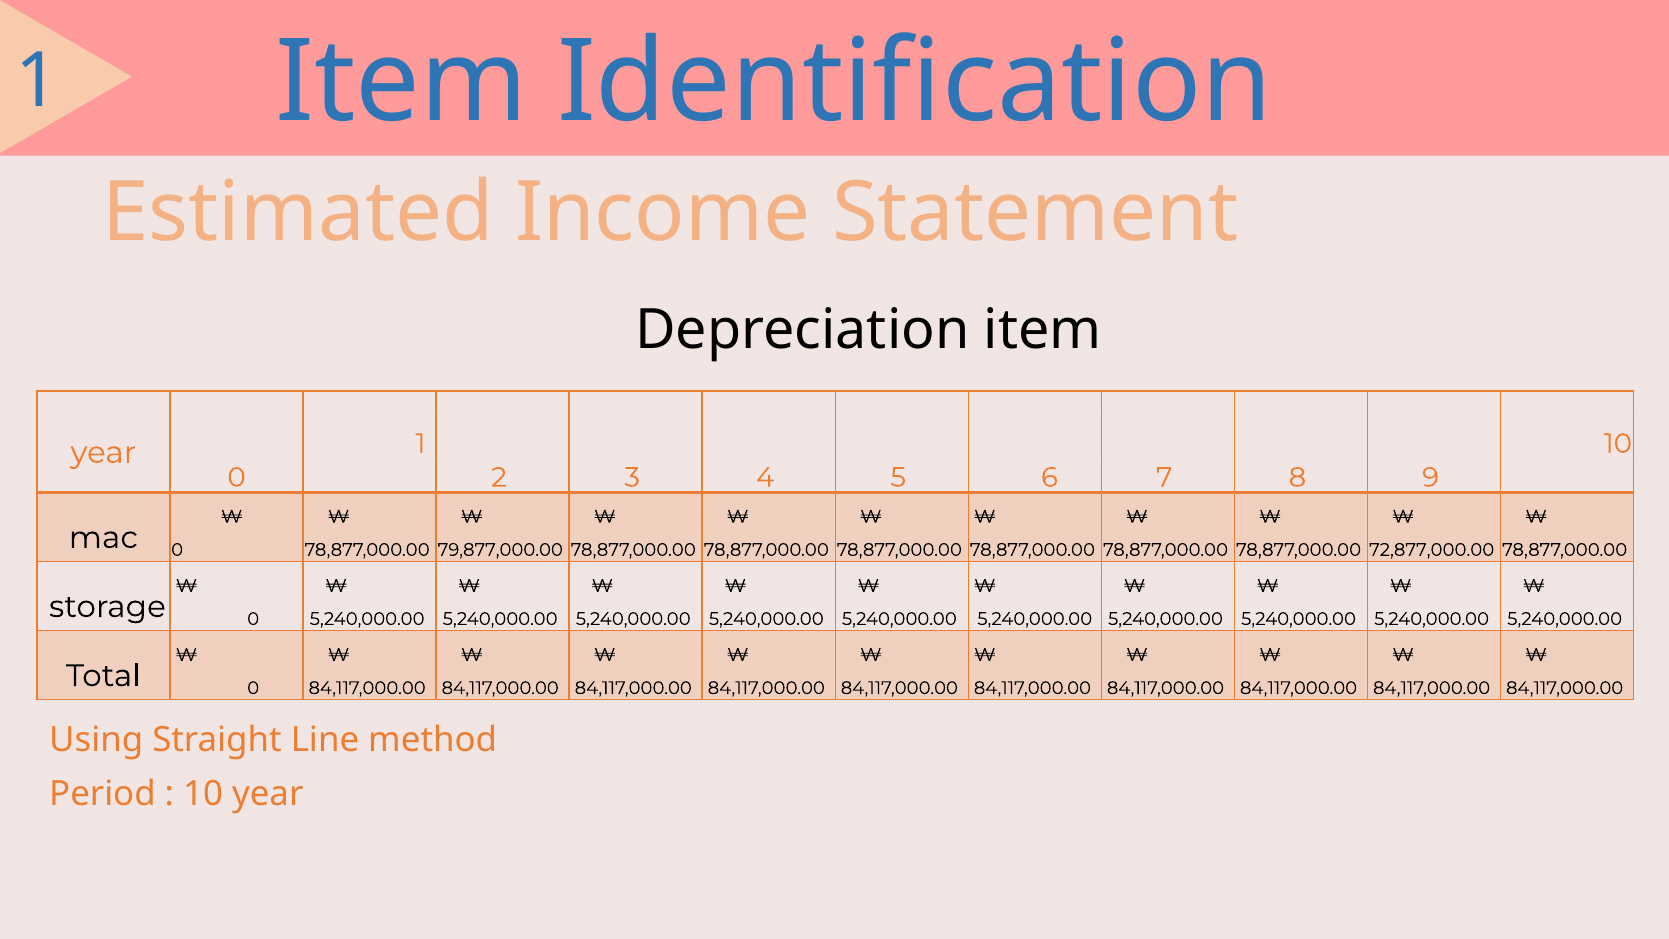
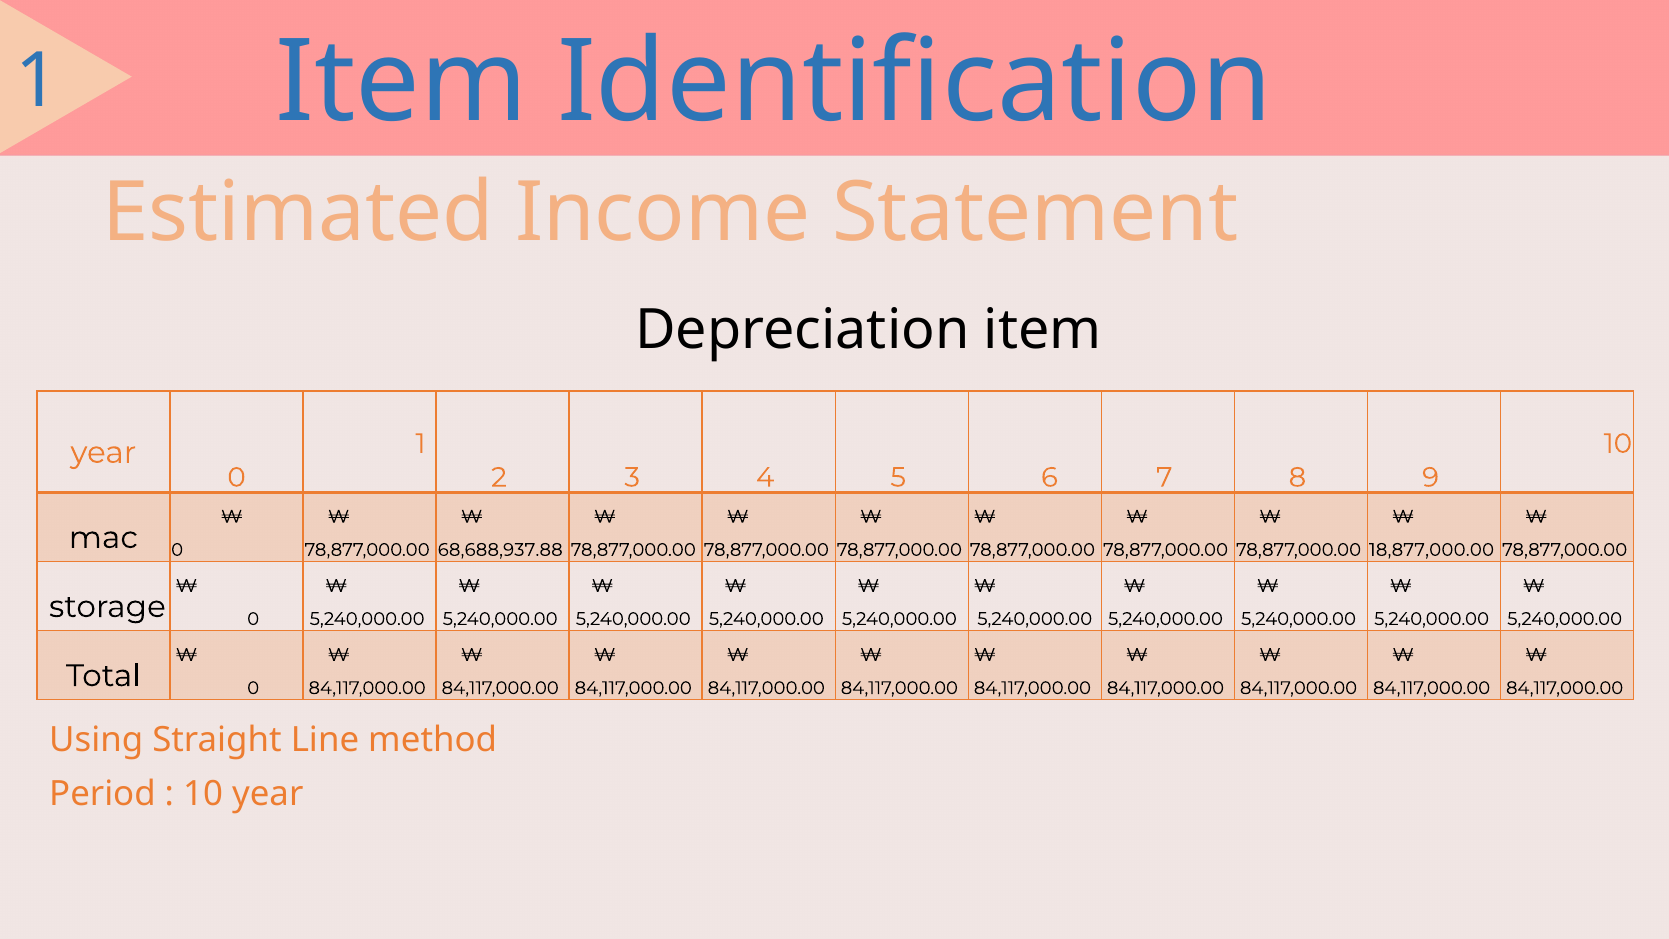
79,877,000.00: 79,877,000.00 -> 68,688,937.88
72,877,000.00: 72,877,000.00 -> 18,877,000.00
